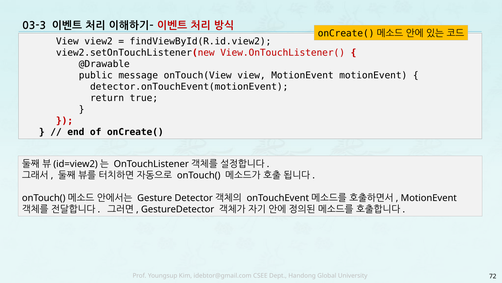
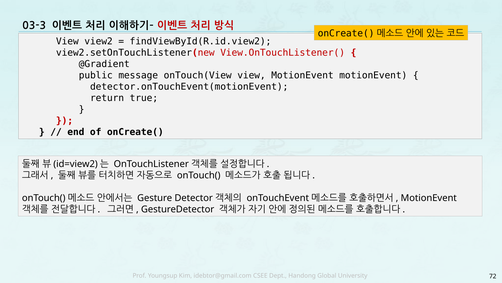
@Drawable: @Drawable -> @Gradient
